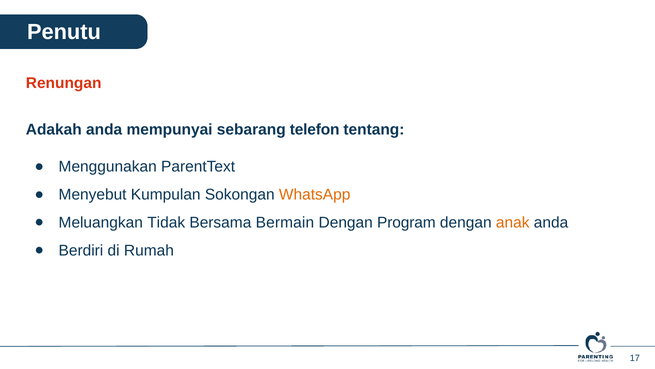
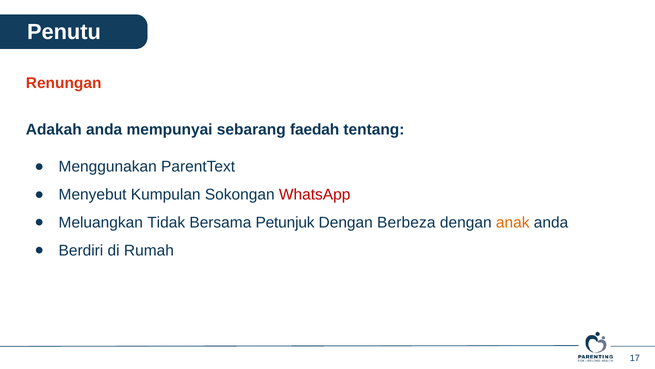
telefon: telefon -> faedah
WhatsApp colour: orange -> red
Bermain: Bermain -> Petunjuk
Program: Program -> Berbeza
